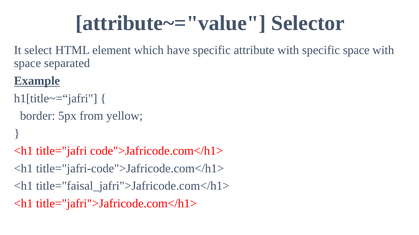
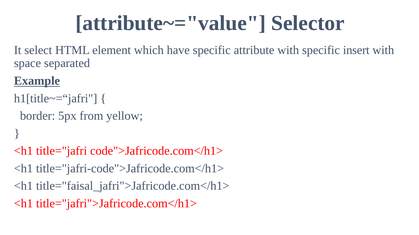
specific space: space -> insert
